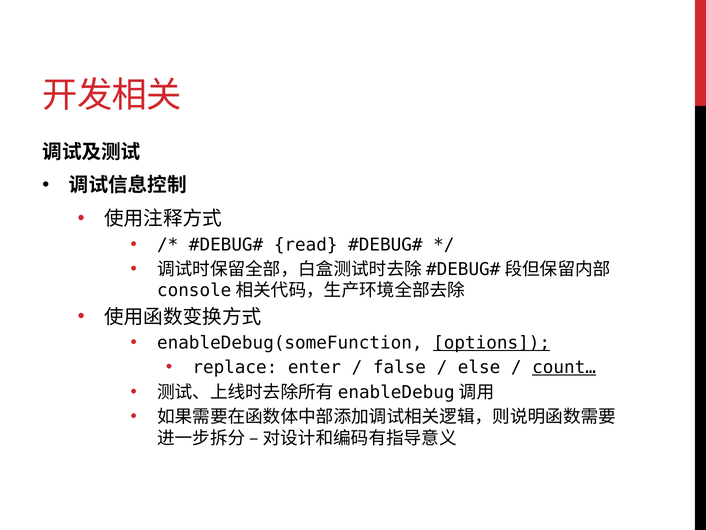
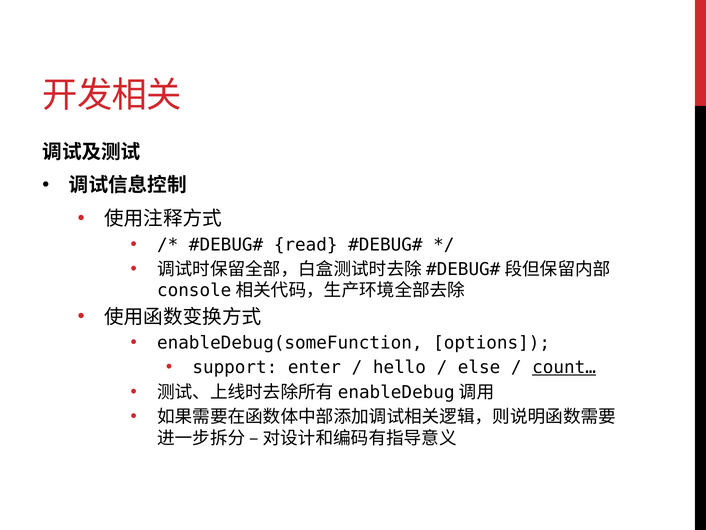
options underline: present -> none
replace: replace -> support
false: false -> hello
